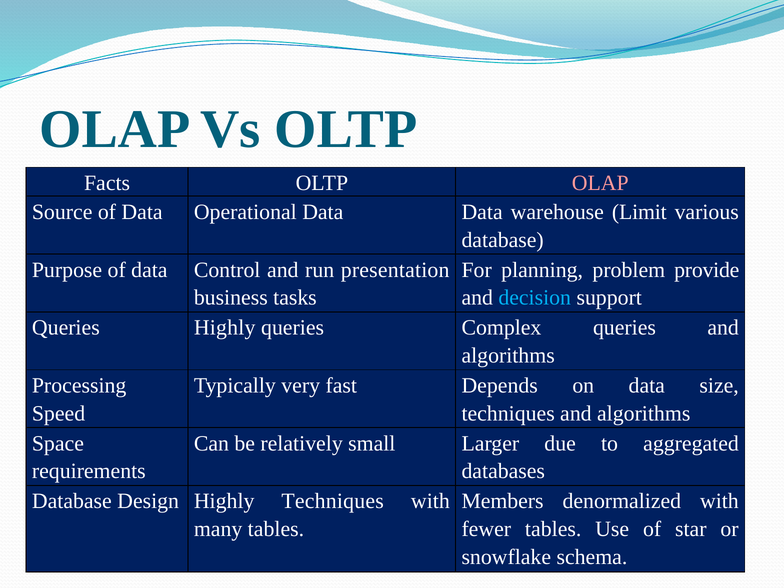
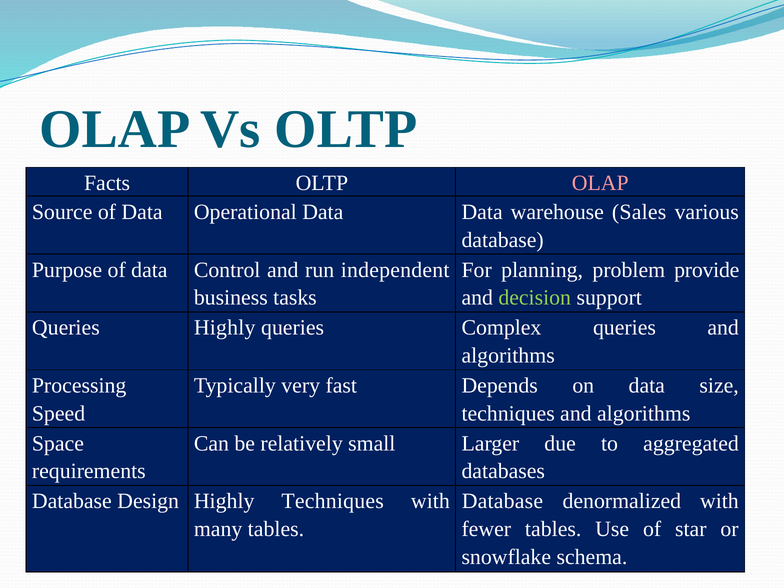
Limit: Limit -> Sales
presentation: presentation -> independent
decision colour: light blue -> light green
Members at (503, 501): Members -> Database
